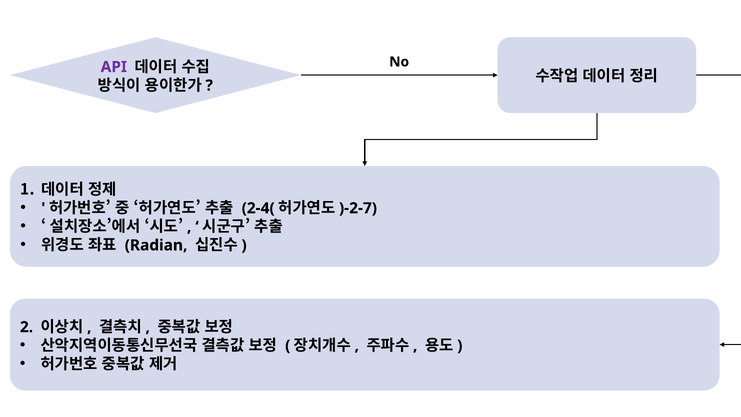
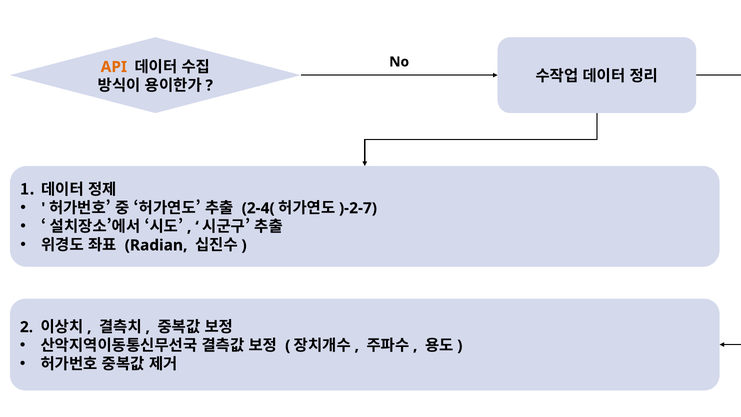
API colour: purple -> orange
